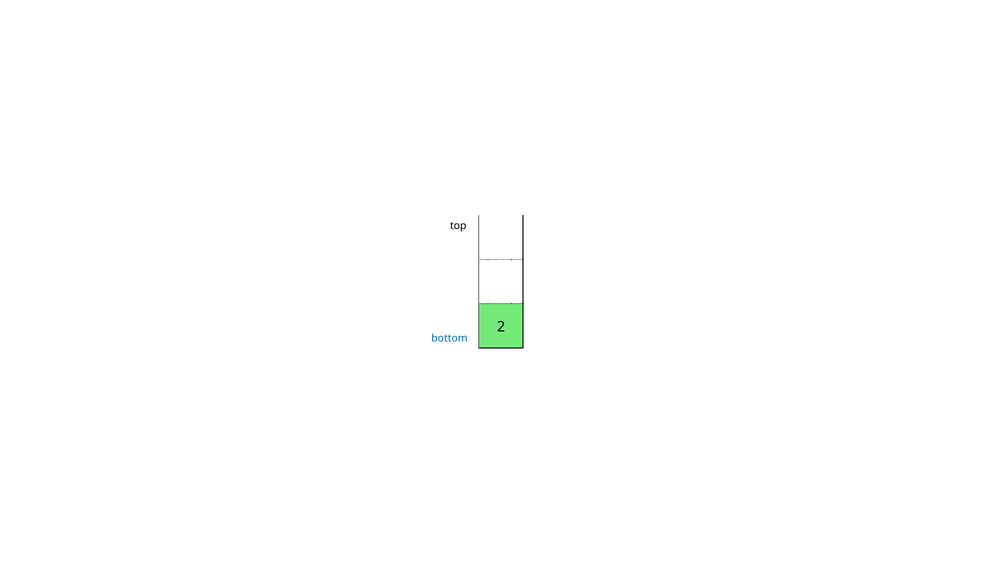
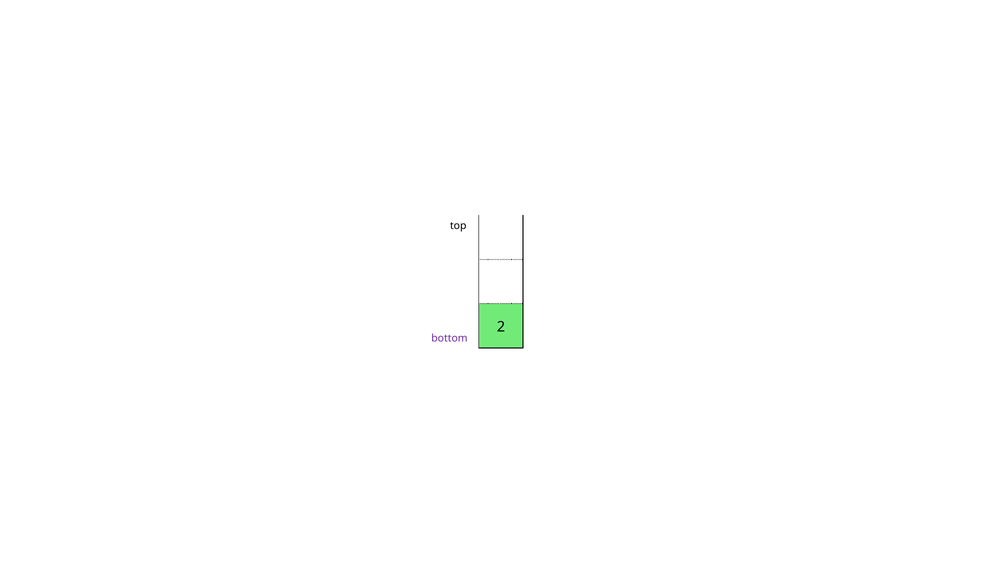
bottom colour: blue -> purple
